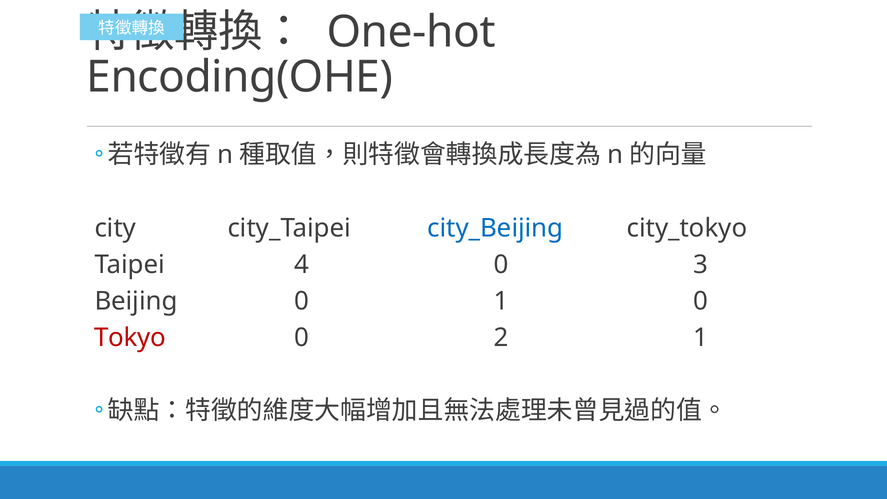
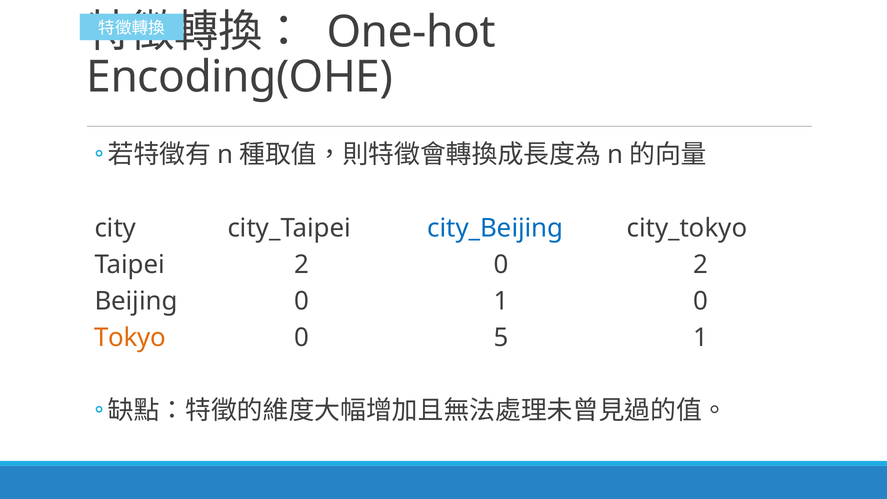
Taipei 4: 4 -> 2
0 3: 3 -> 2
Tokyo colour: red -> orange
2: 2 -> 5
